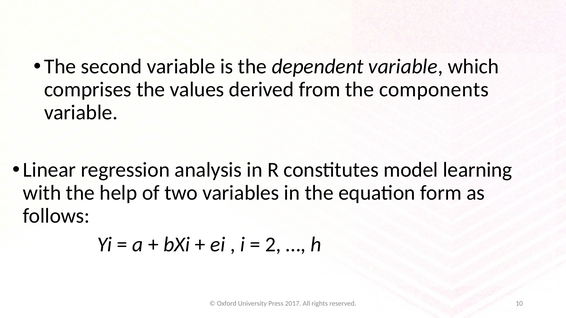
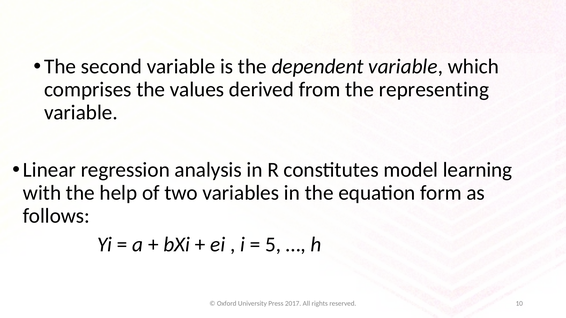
components: components -> representing
2: 2 -> 5
